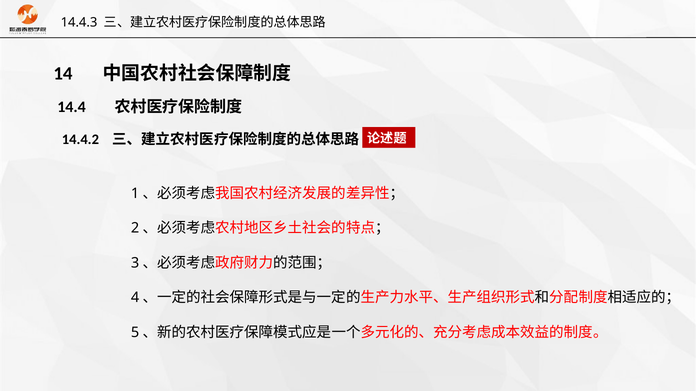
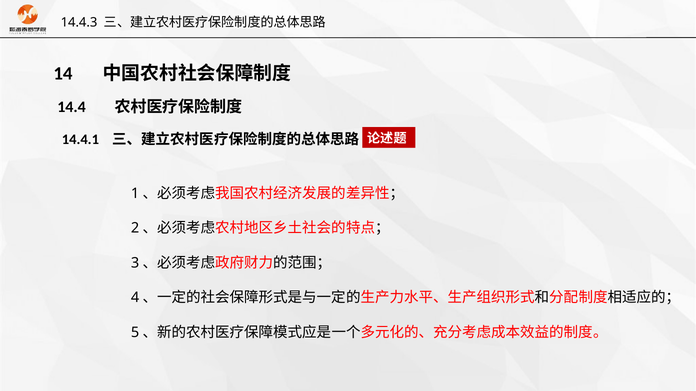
14.4.2: 14.4.2 -> 14.4.1
